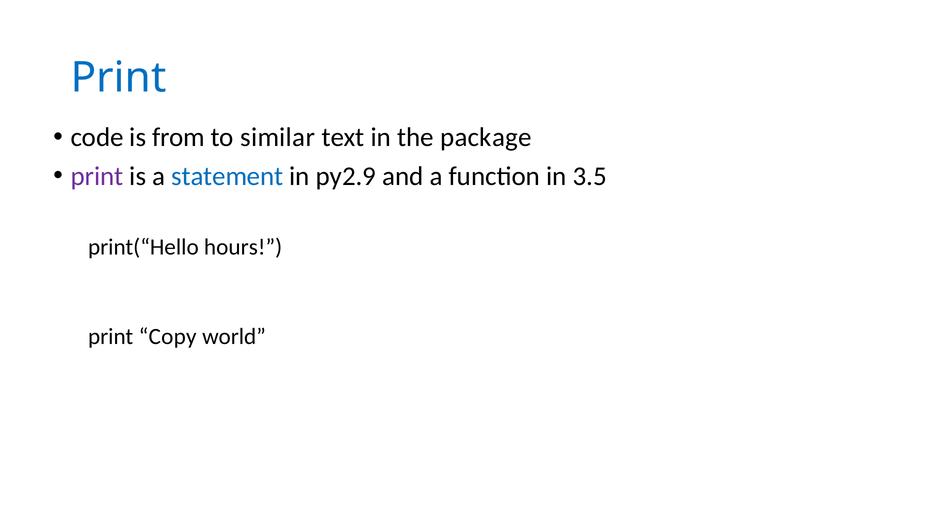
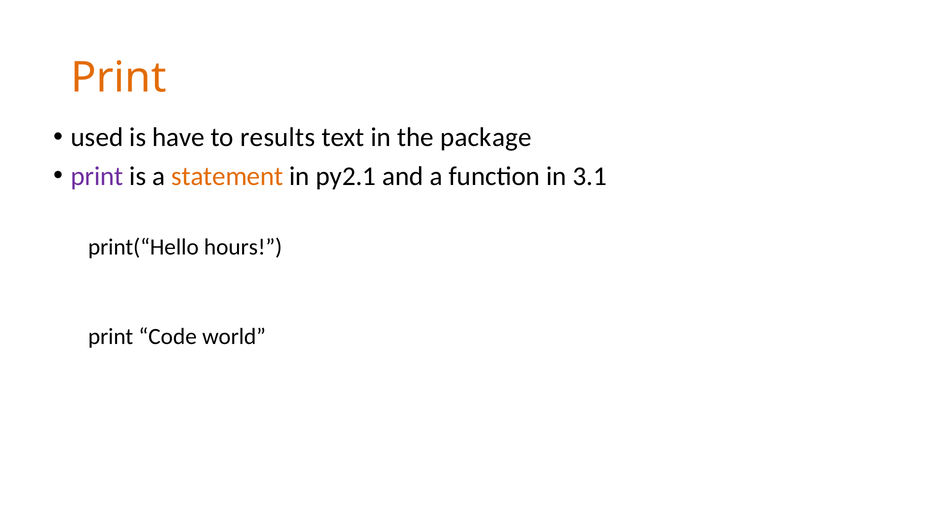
Print at (119, 78) colour: blue -> orange
code: code -> used
from: from -> have
similar: similar -> results
statement colour: blue -> orange
py2.9: py2.9 -> py2.1
3.5: 3.5 -> 3.1
Copy: Copy -> Code
